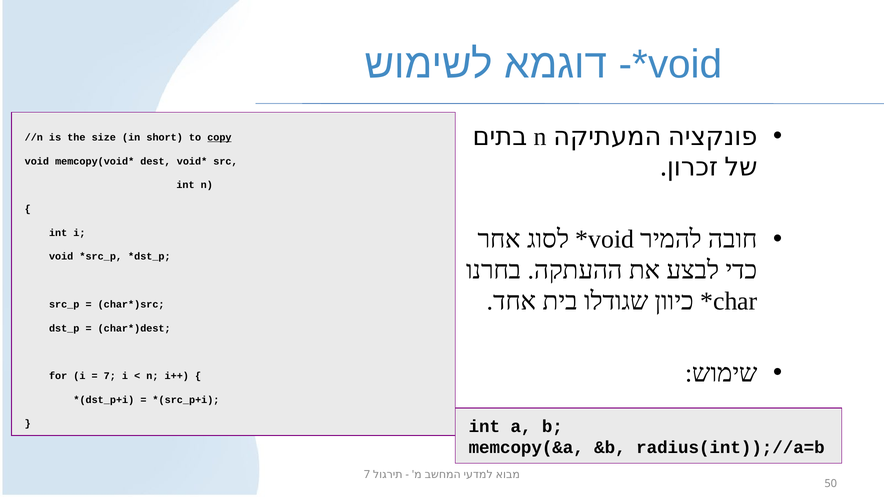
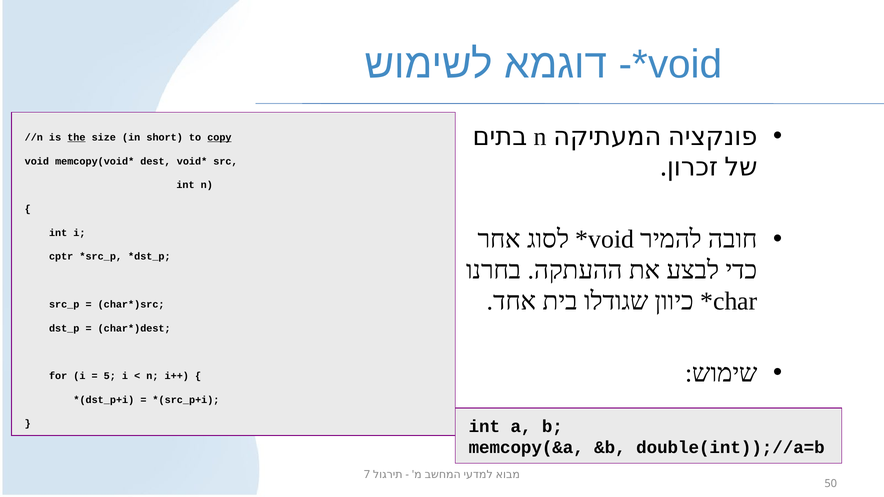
the underline: none -> present
void at (61, 257): void -> cptr
7 at (110, 376): 7 -> 5
radius(int));//a=b: radius(int));//a=b -> double(int));//a=b
